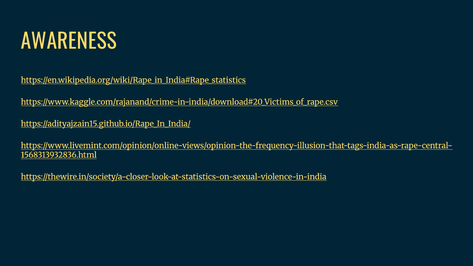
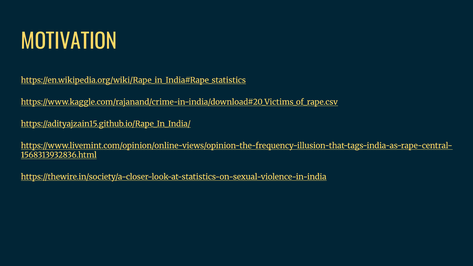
AWARENESS: AWARENESS -> MOTIVATION
